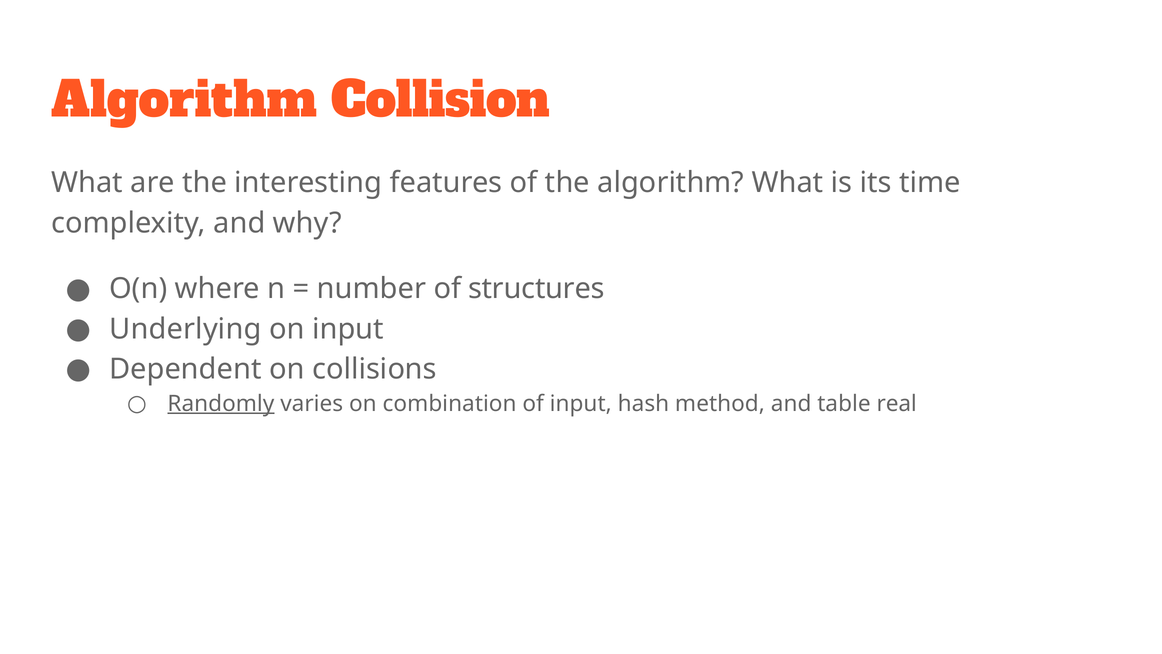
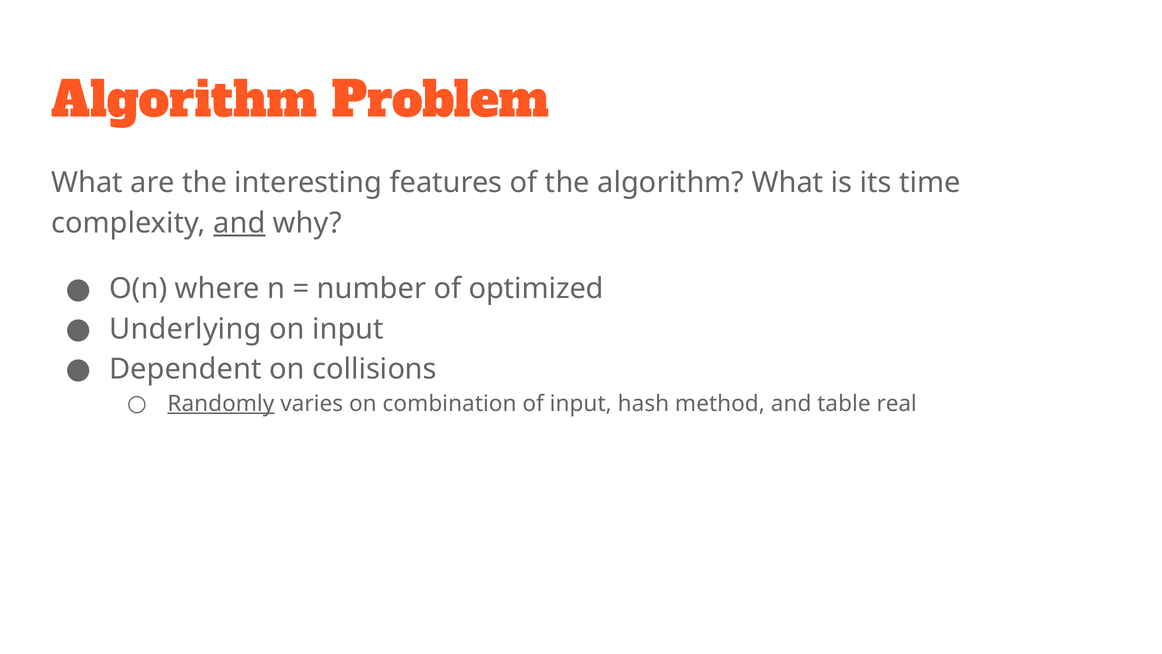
Collision: Collision -> Problem
and at (239, 223) underline: none -> present
structures: structures -> optimized
